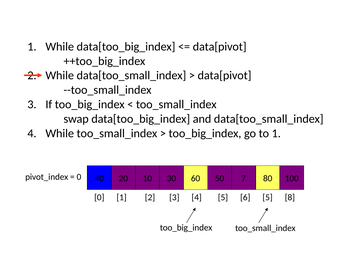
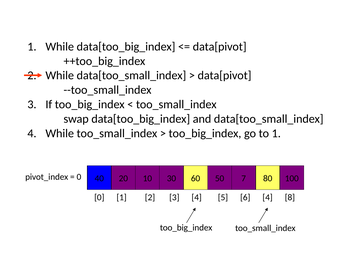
6 5: 5 -> 4
